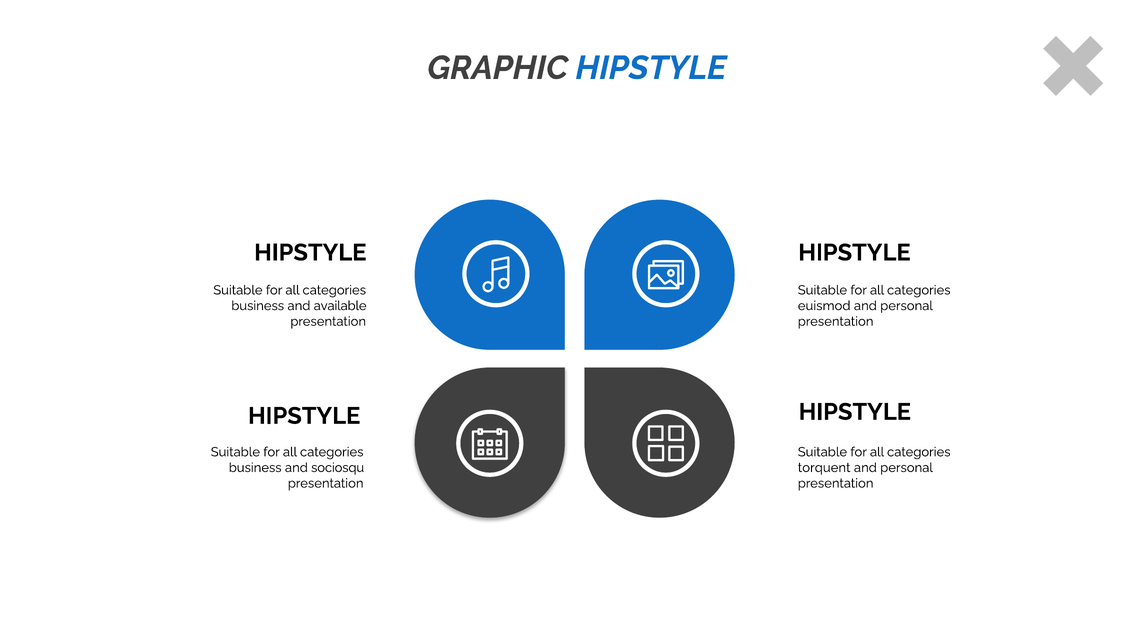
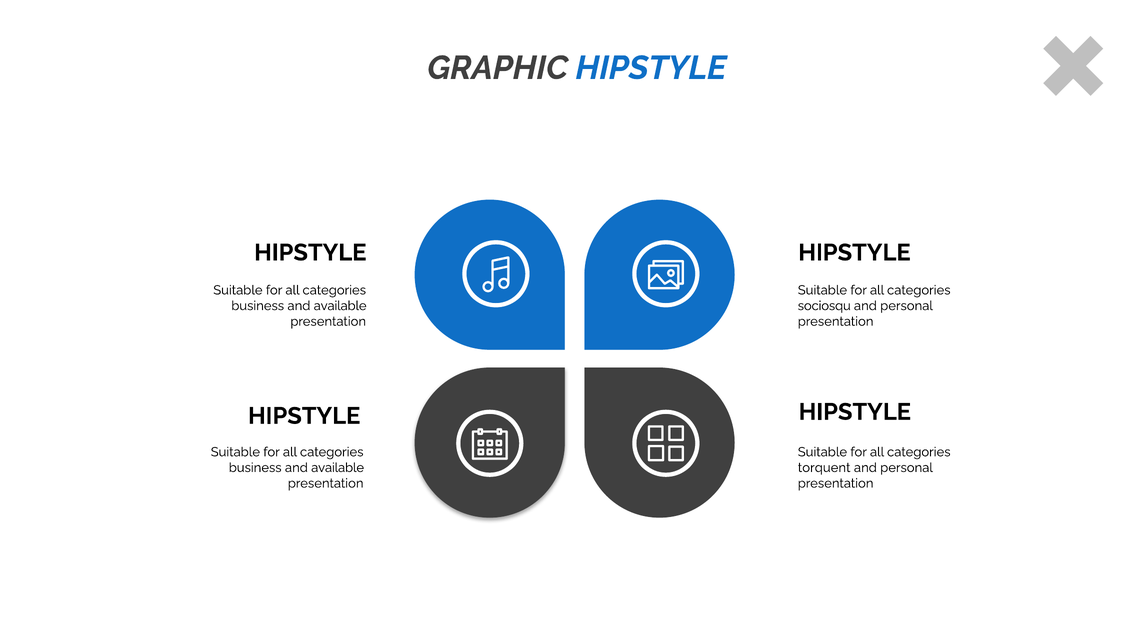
euismod: euismod -> sociosqu
sociosqu at (338, 468): sociosqu -> available
